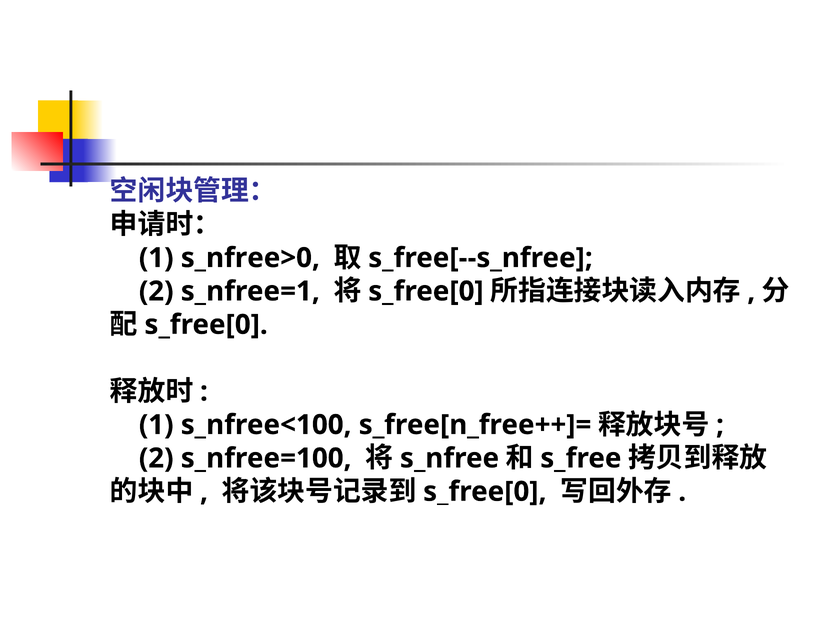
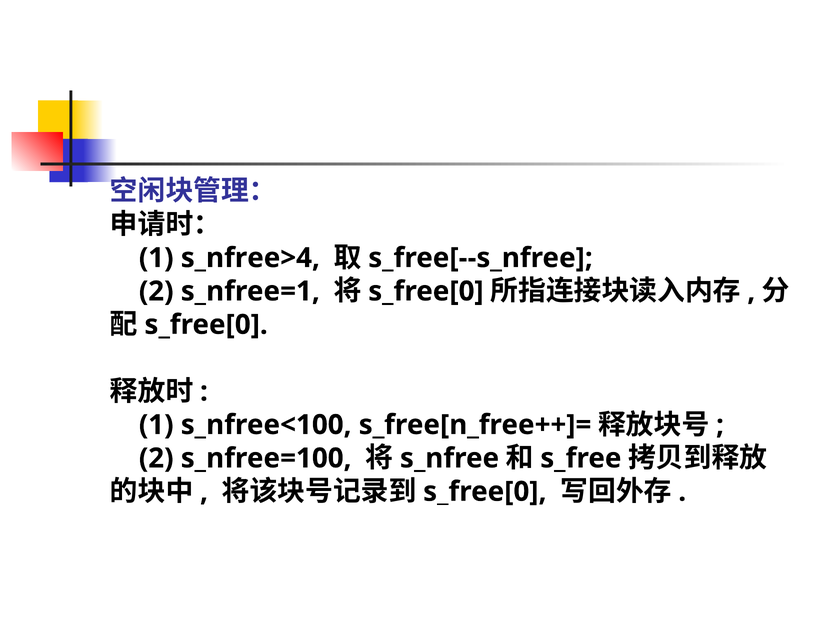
s_nfree>0: s_nfree>0 -> s_nfree>4
